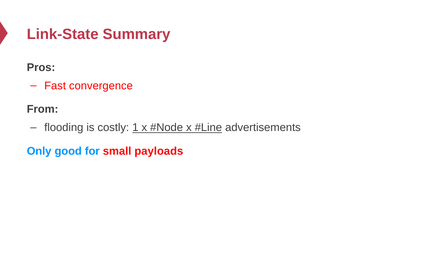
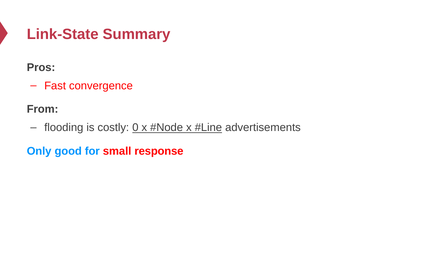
1: 1 -> 0
payloads: payloads -> response
